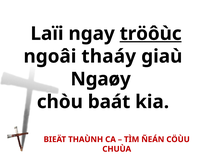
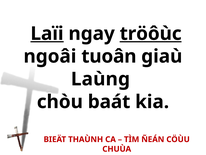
Laïi underline: none -> present
thaáy: thaáy -> tuoân
Ngaøy: Ngaøy -> Laùng
